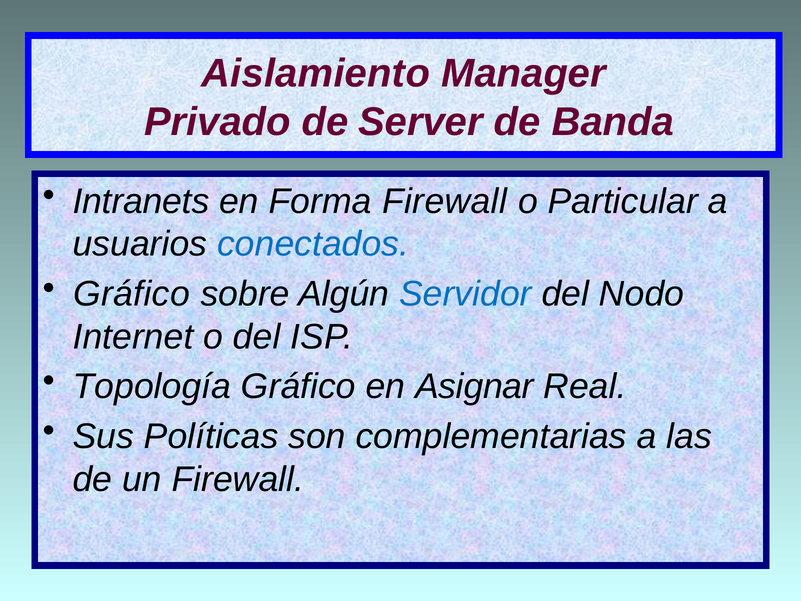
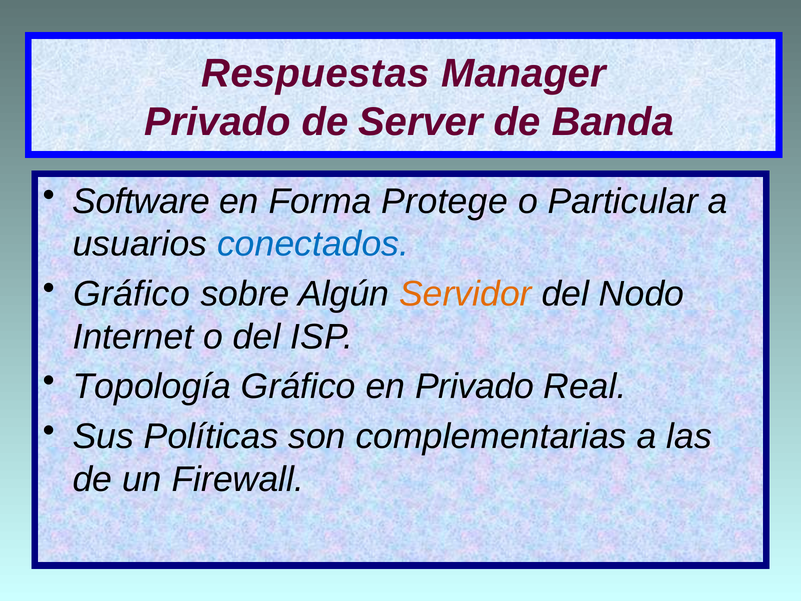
Aislamiento: Aislamiento -> Respuestas
Intranets: Intranets -> Software
Forma Firewall: Firewall -> Protege
Servidor colour: blue -> orange
en Asignar: Asignar -> Privado
